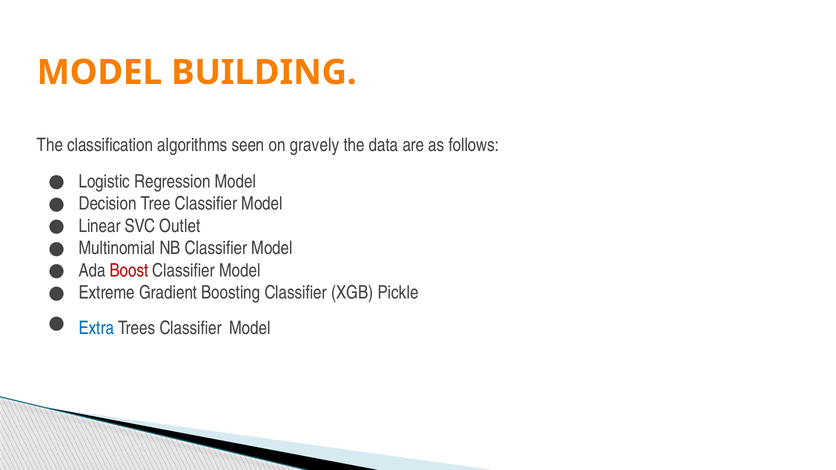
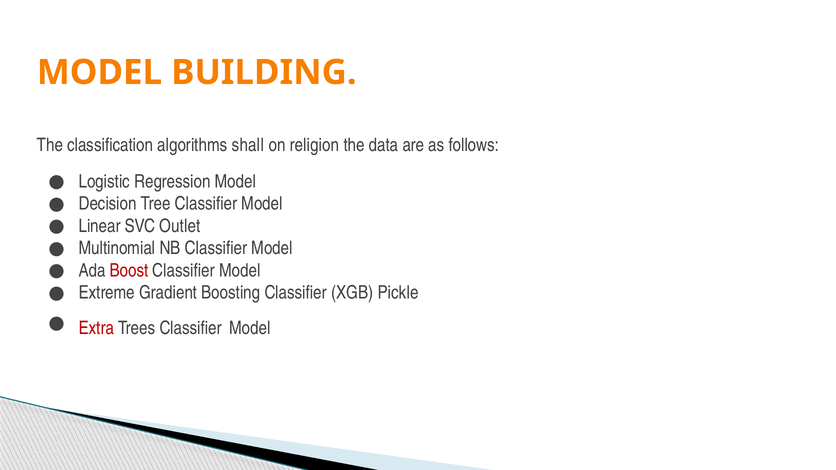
seen: seen -> shall
gravely: gravely -> religion
Extra colour: blue -> red
